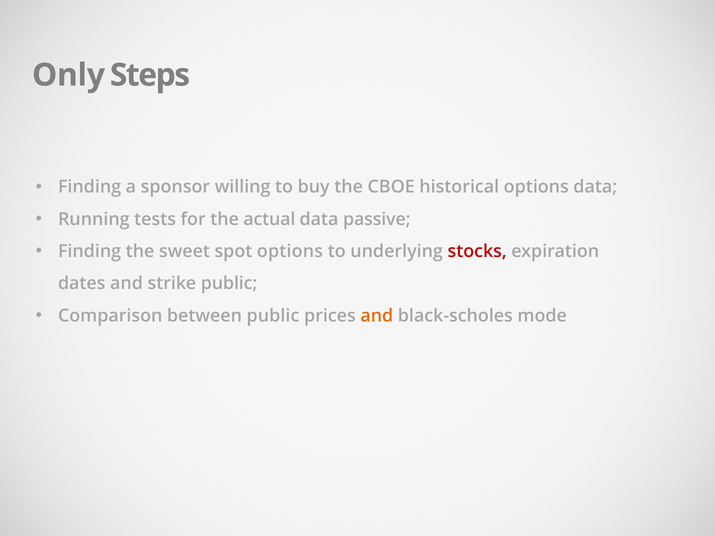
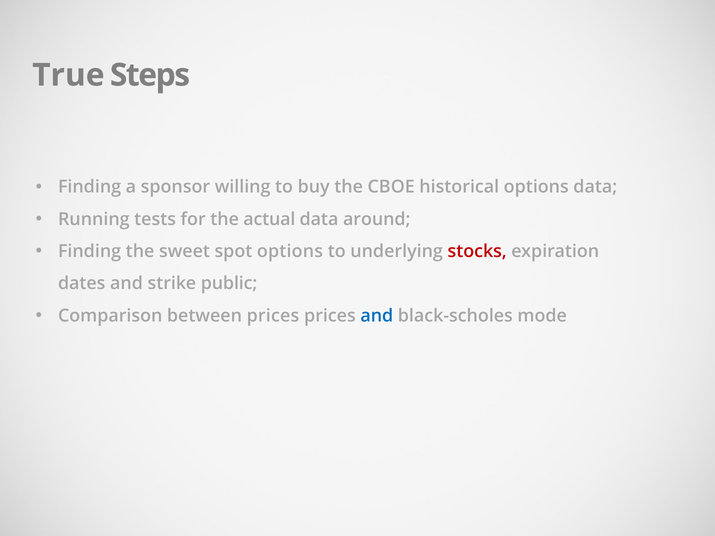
Only: Only -> True
passive: passive -> around
between public: public -> prices
and at (377, 316) colour: orange -> blue
